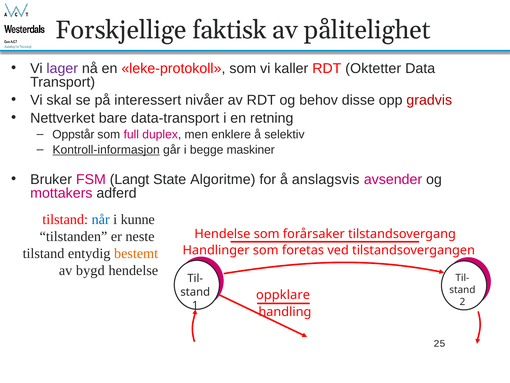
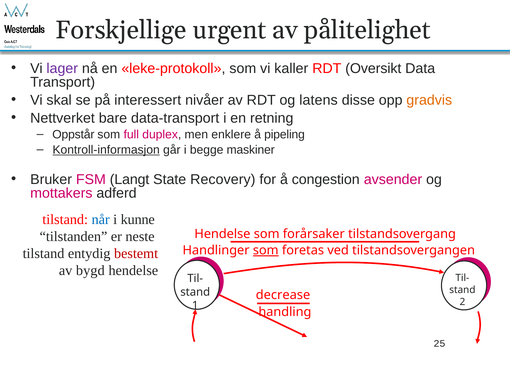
faktisk: faktisk -> urgent
Oktetter: Oktetter -> Oversikt
behov: behov -> latens
gradvis colour: red -> orange
selektiv: selektiv -> pipeling
Algoritme: Algoritme -> Recovery
anslagsvis: anslagsvis -> congestion
som at (266, 250) underline: none -> present
bestemt colour: orange -> red
oppklare: oppklare -> decrease
